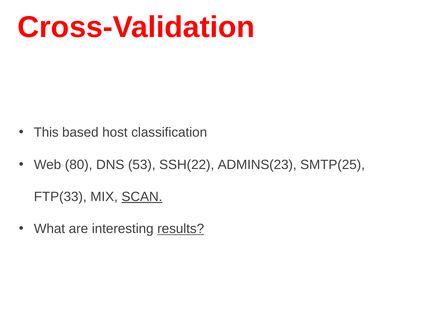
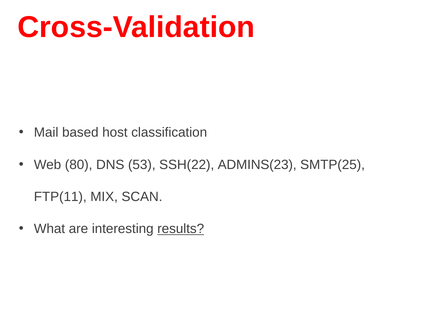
This: This -> Mail
FTP(33: FTP(33 -> FTP(11
SCAN underline: present -> none
